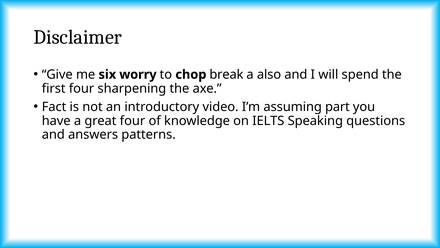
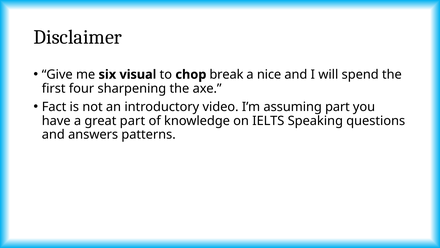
worry: worry -> visual
also: also -> nice
great four: four -> part
